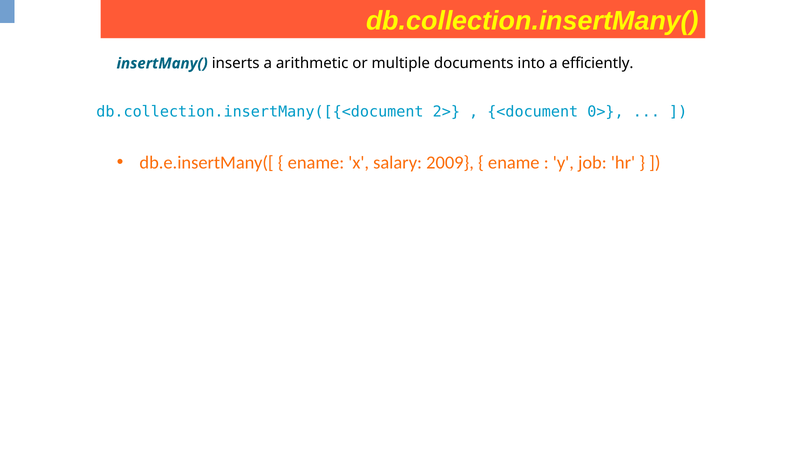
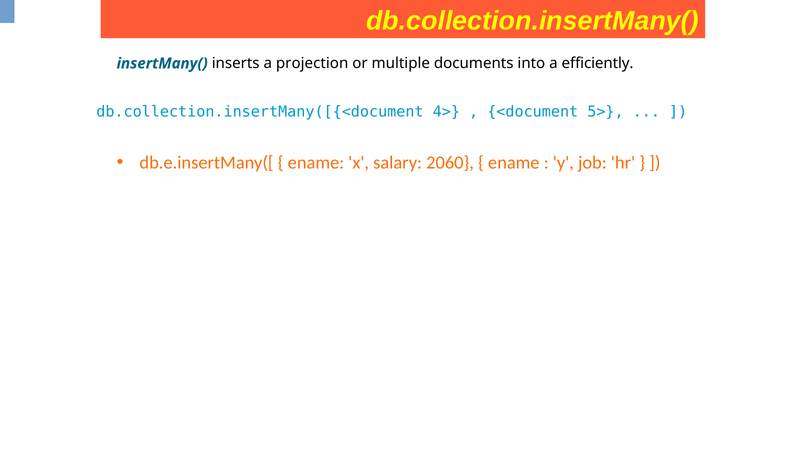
arithmetic: arithmetic -> projection
2>: 2> -> 4>
0>: 0> -> 5>
2009: 2009 -> 2060
